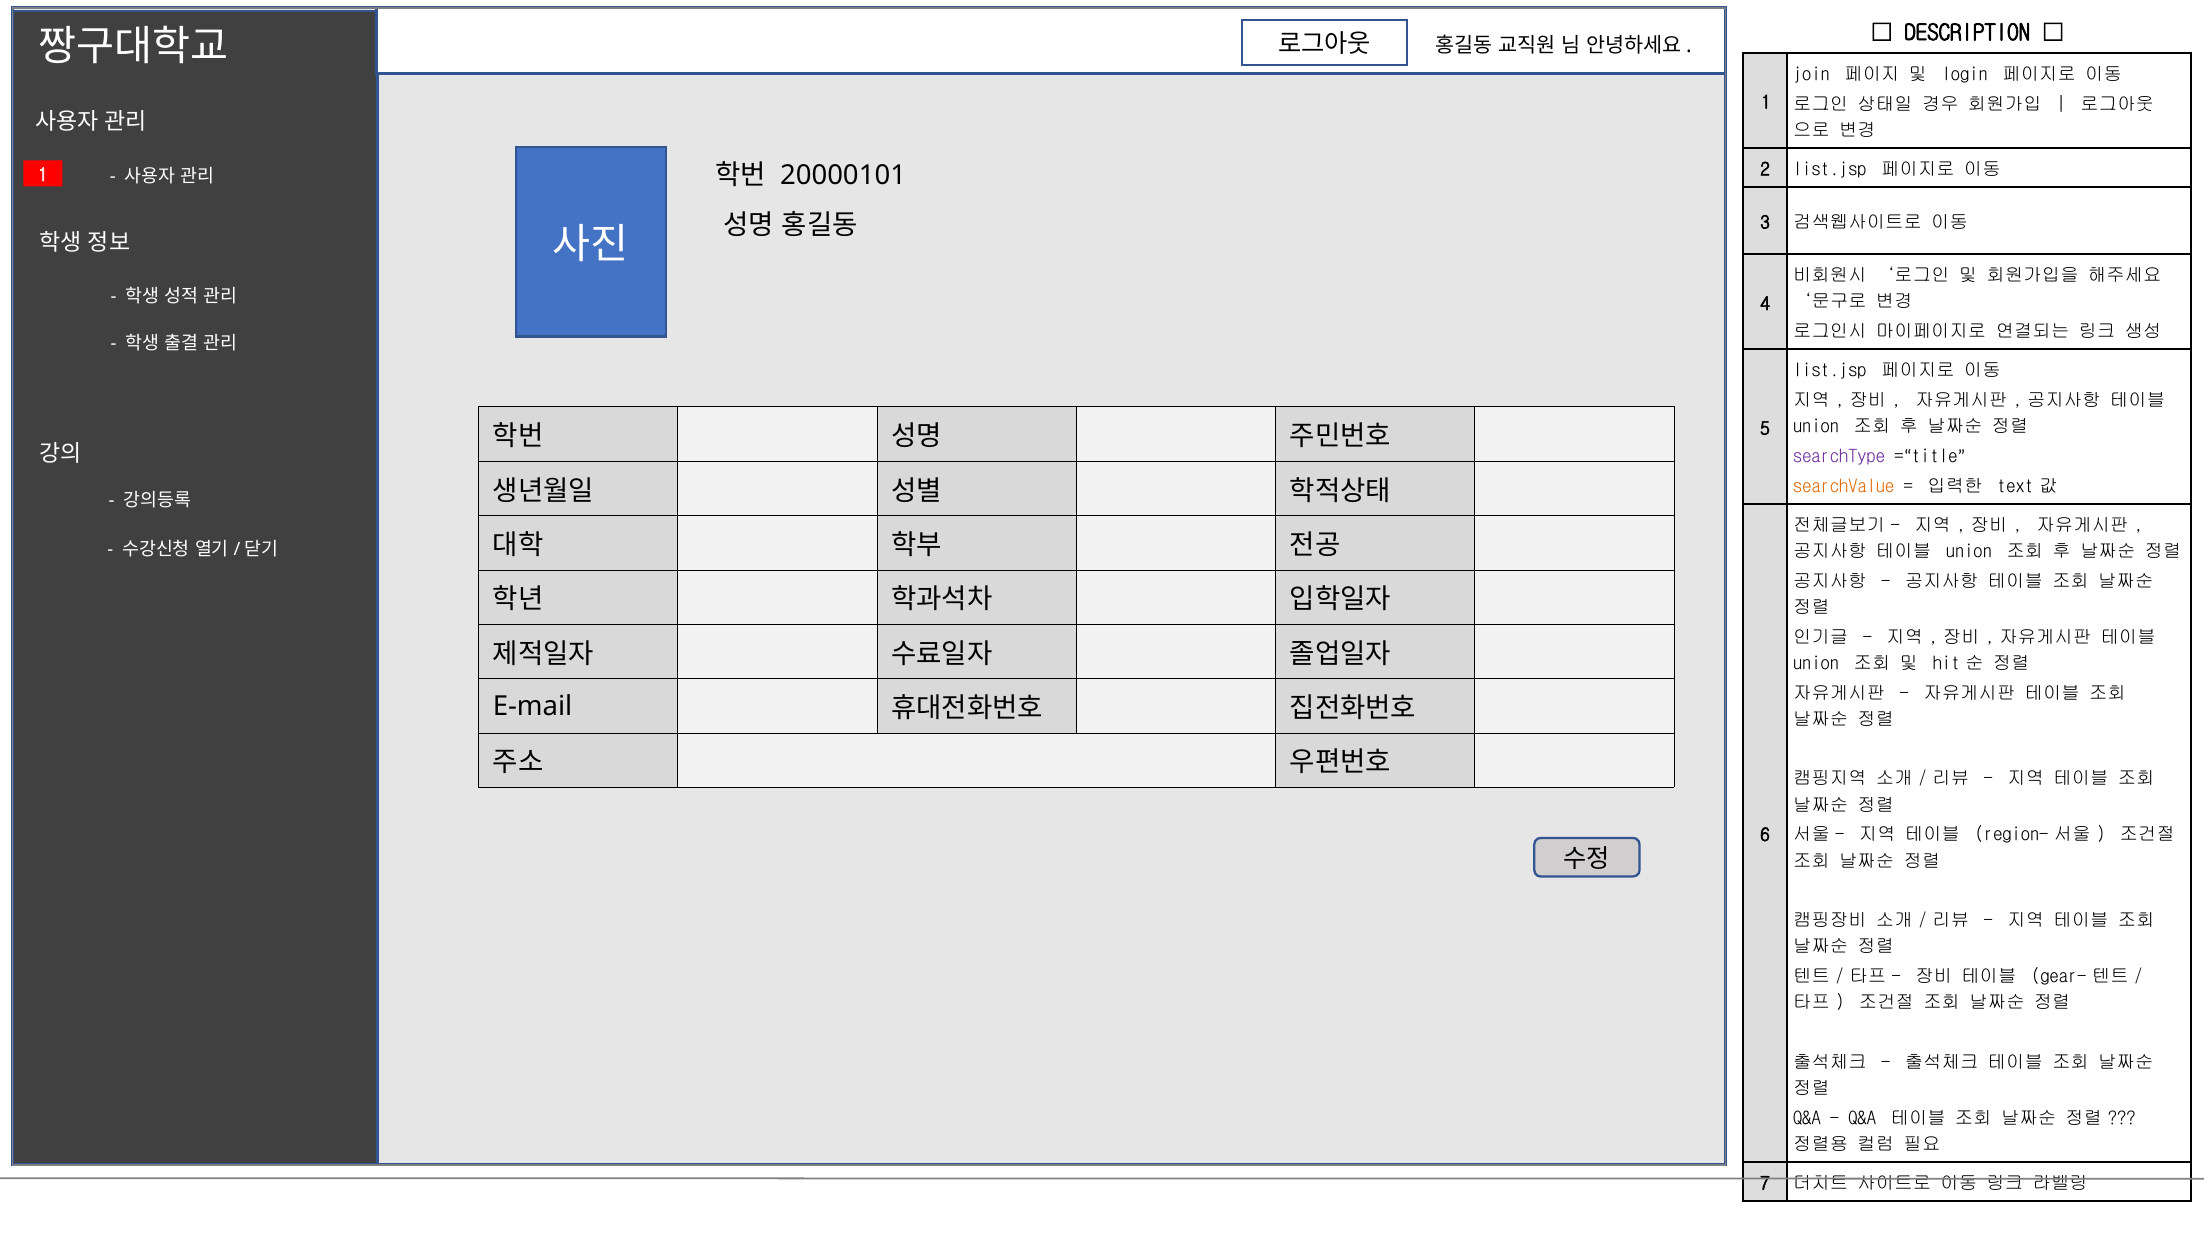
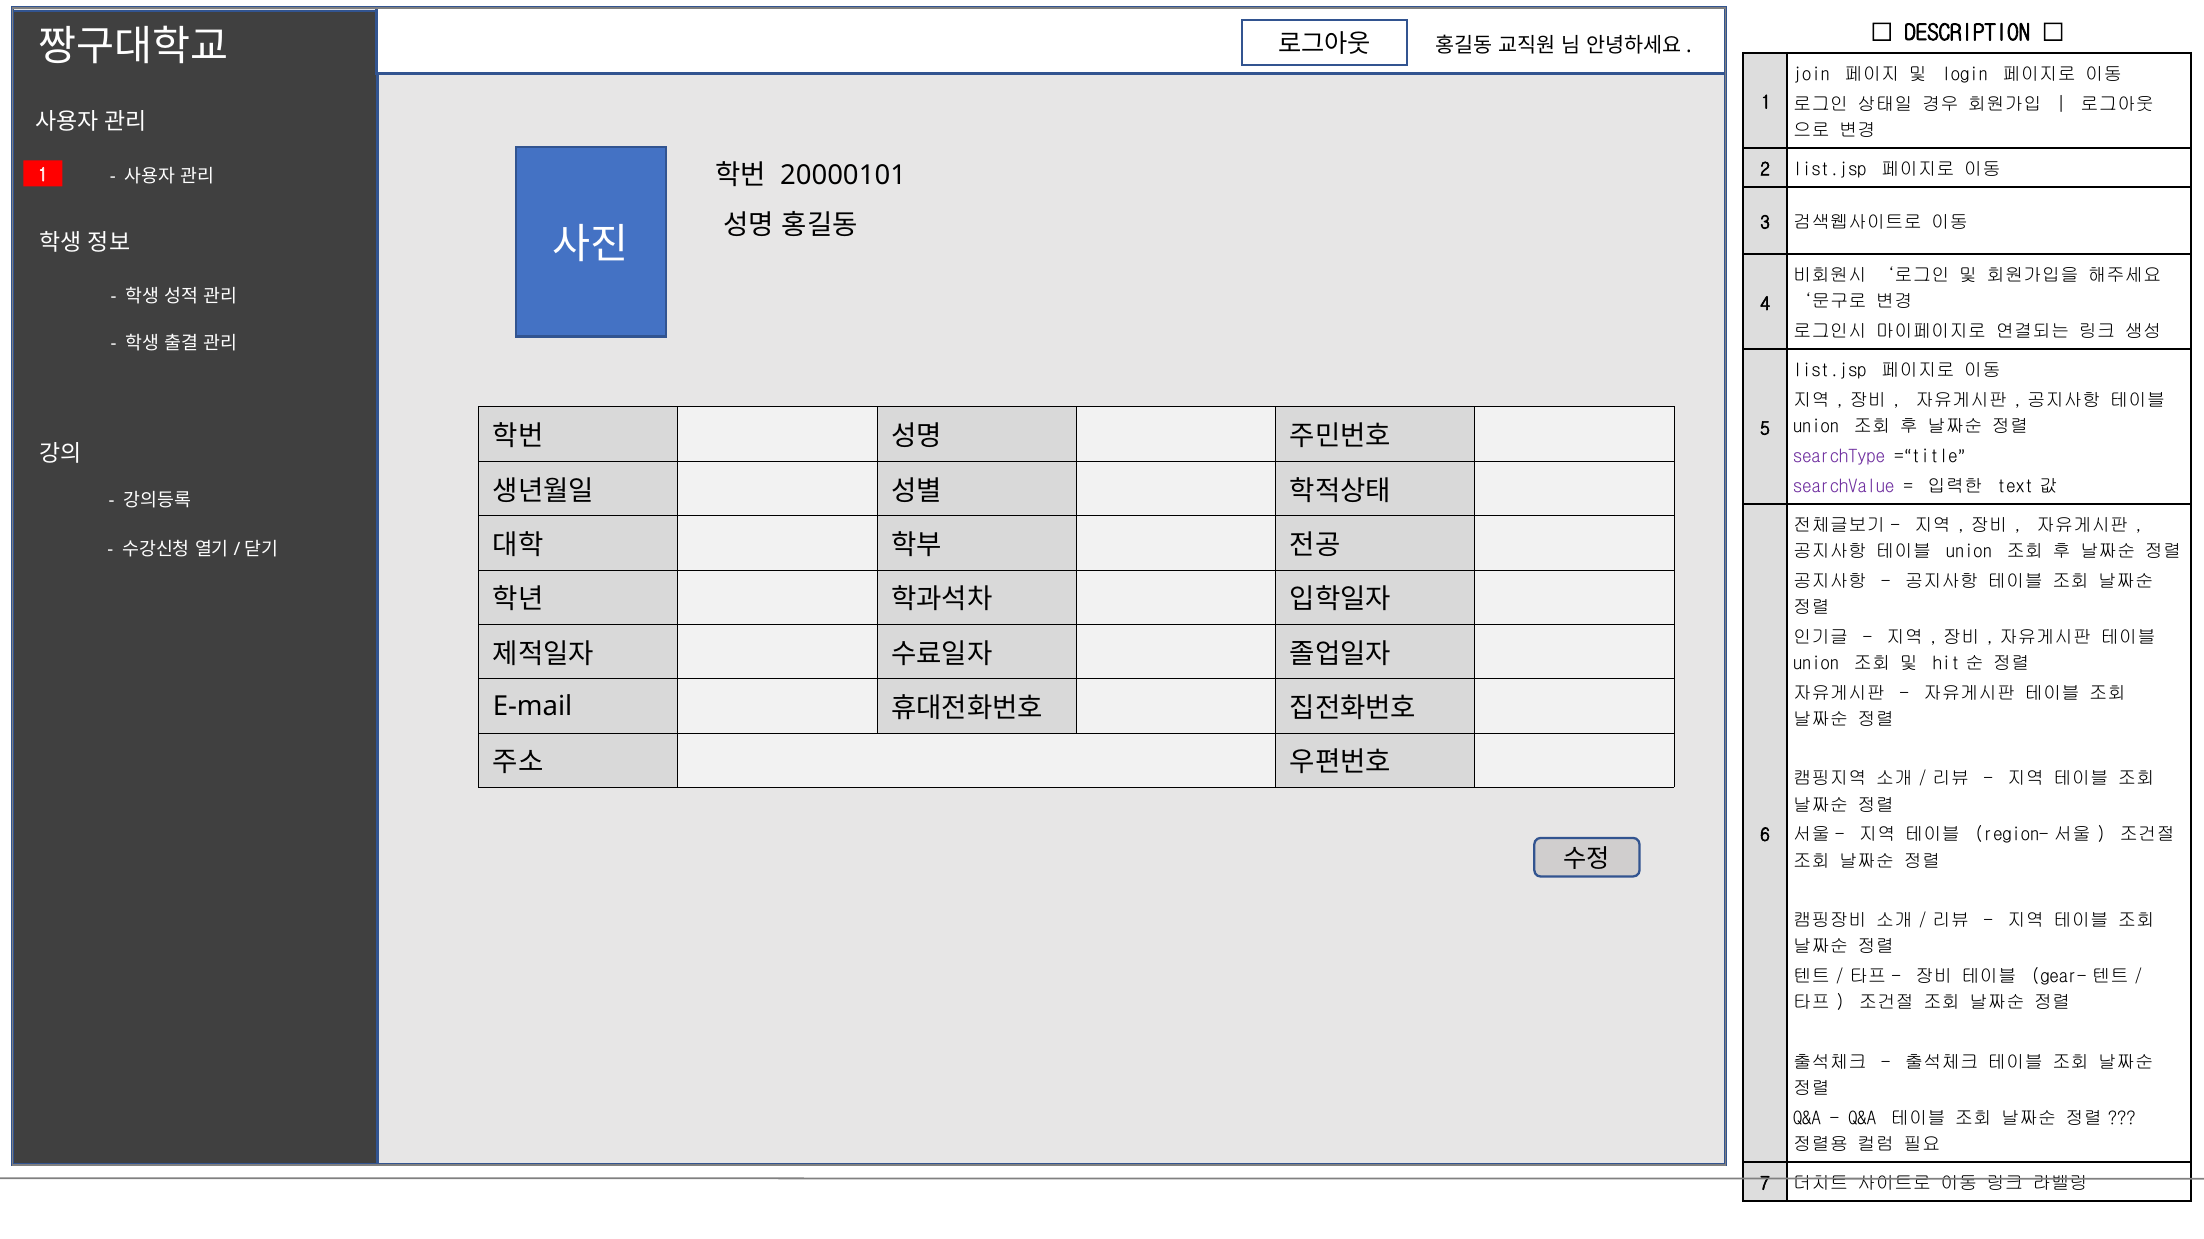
searchValue colour: orange -> purple
